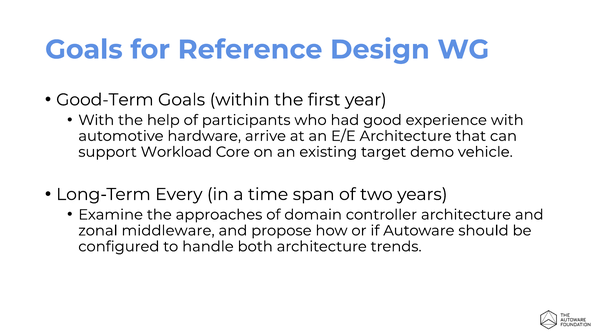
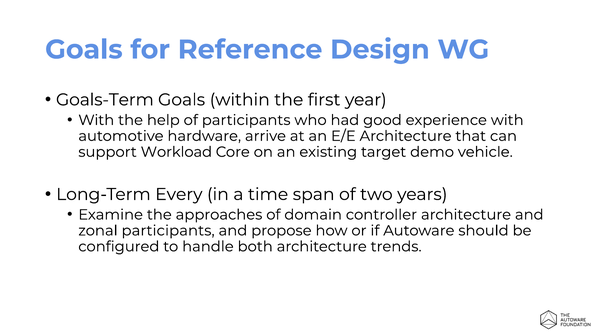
Good-Term: Good-Term -> Goals-Term
zonal middleware: middleware -> participants
